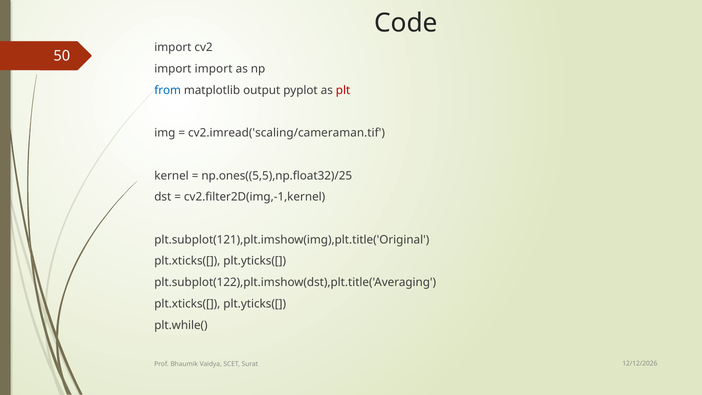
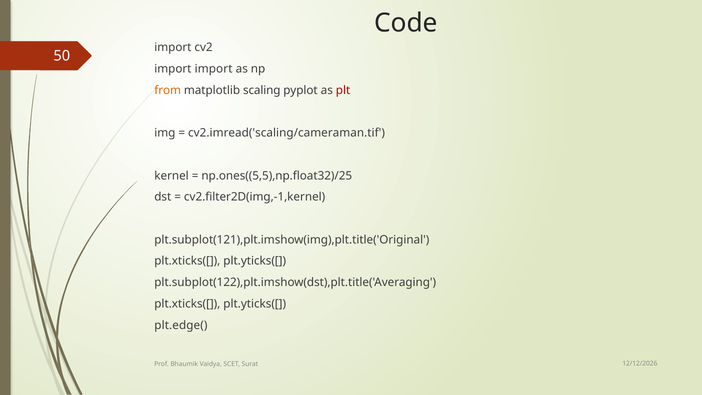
from colour: blue -> orange
output: output -> scaling
plt.while(: plt.while( -> plt.edge(
